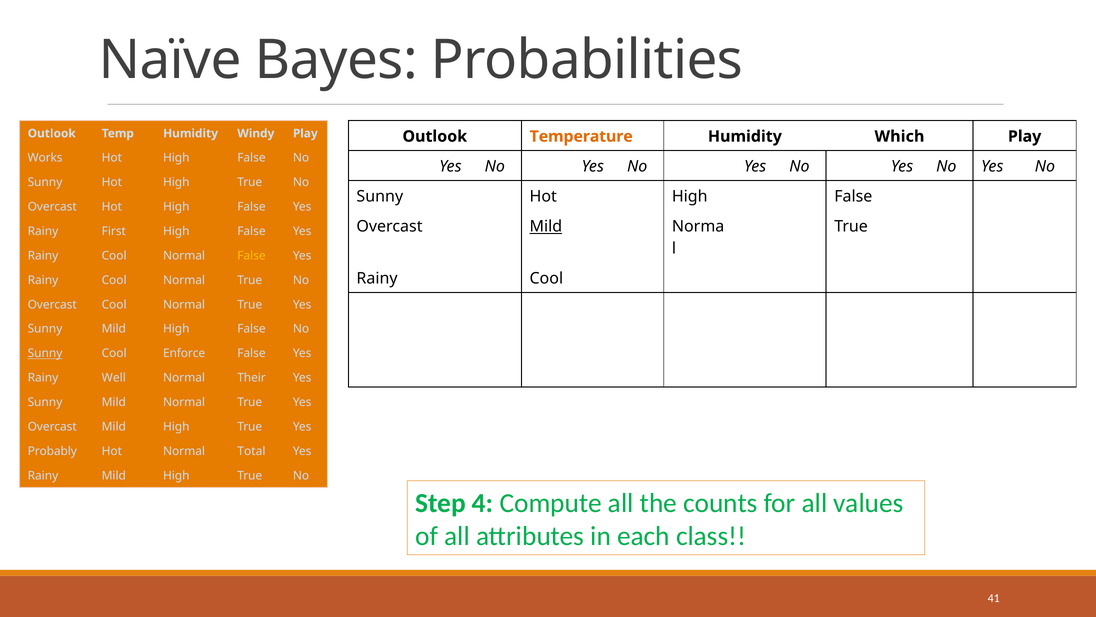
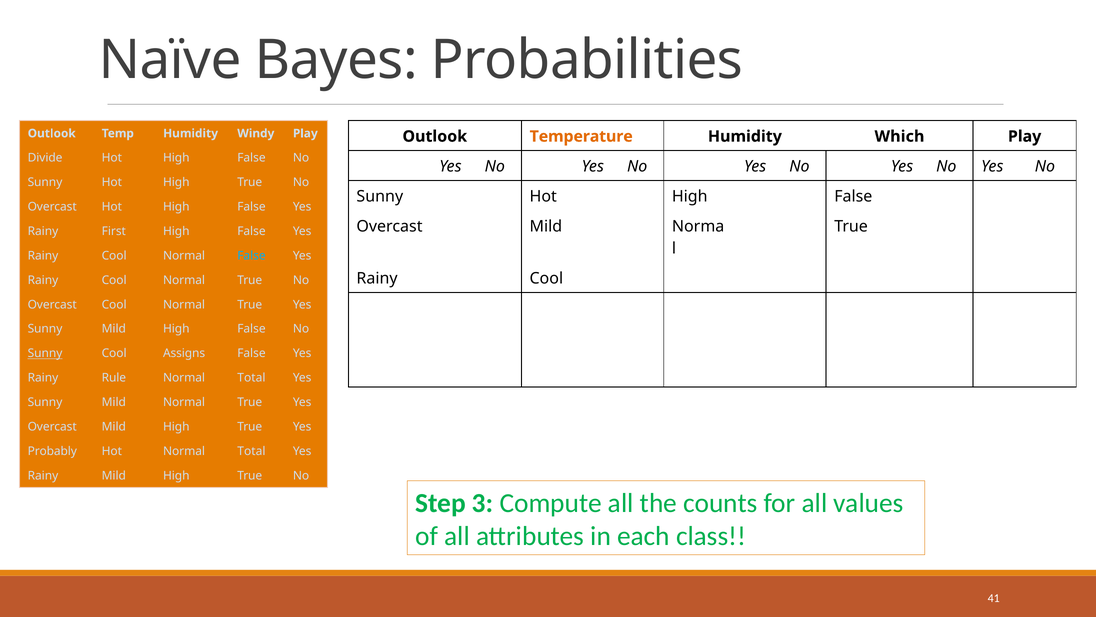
Works: Works -> Divide
Mild at (546, 226) underline: present -> none
False at (251, 255) colour: yellow -> light blue
Enforce: Enforce -> Assigns
Well: Well -> Rule
Their at (252, 378): Their -> Total
4: 4 -> 3
